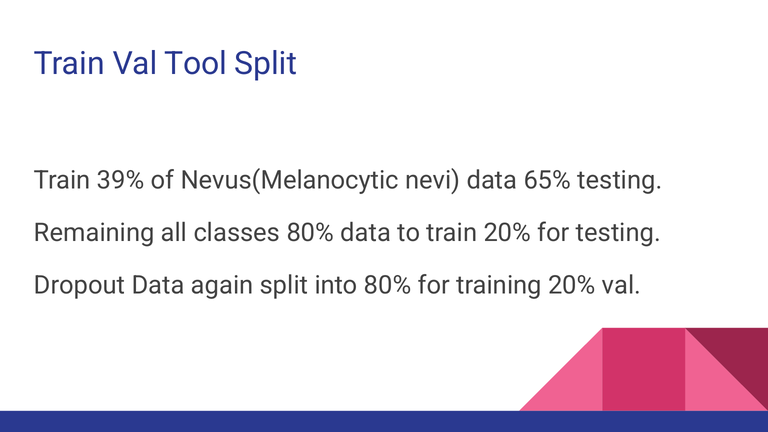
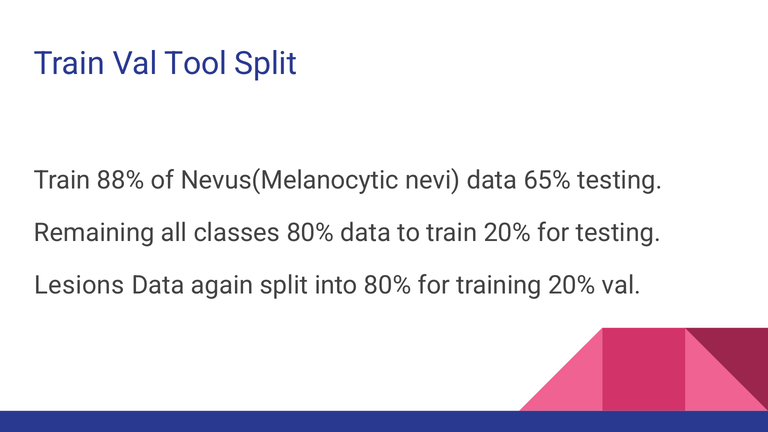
39%: 39% -> 88%
Dropout: Dropout -> Lesions
